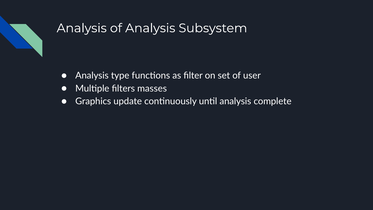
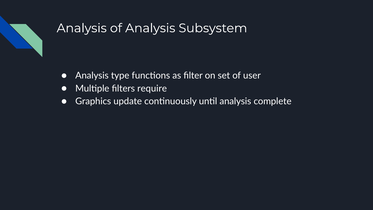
masses: masses -> require
